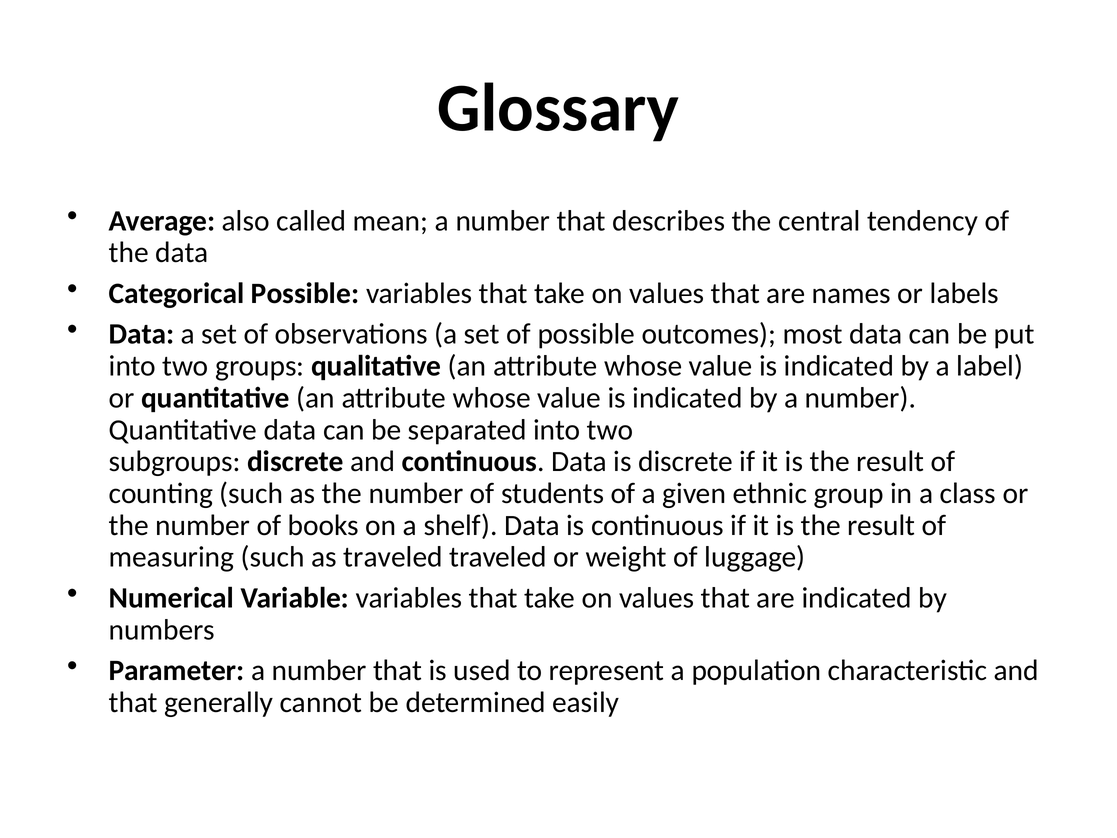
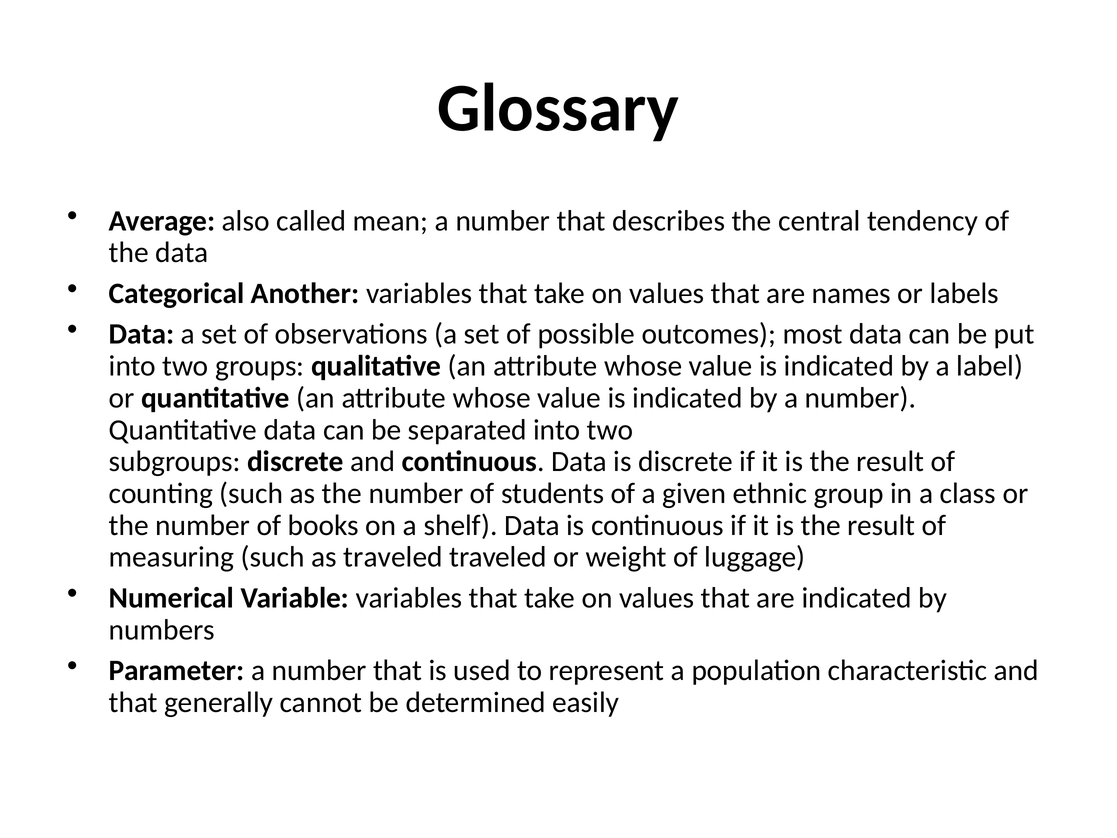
Categorical Possible: Possible -> Another
